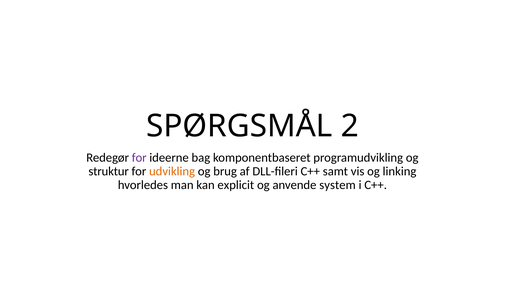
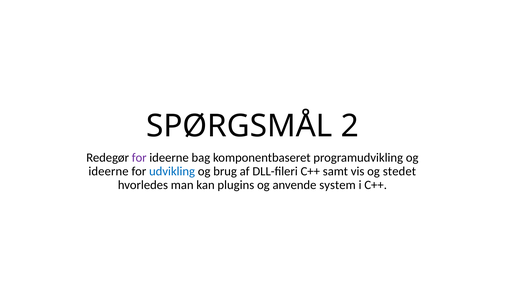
struktur at (109, 171): struktur -> ideerne
udvikling colour: orange -> blue
linking: linking -> stedet
explicit: explicit -> plugins
